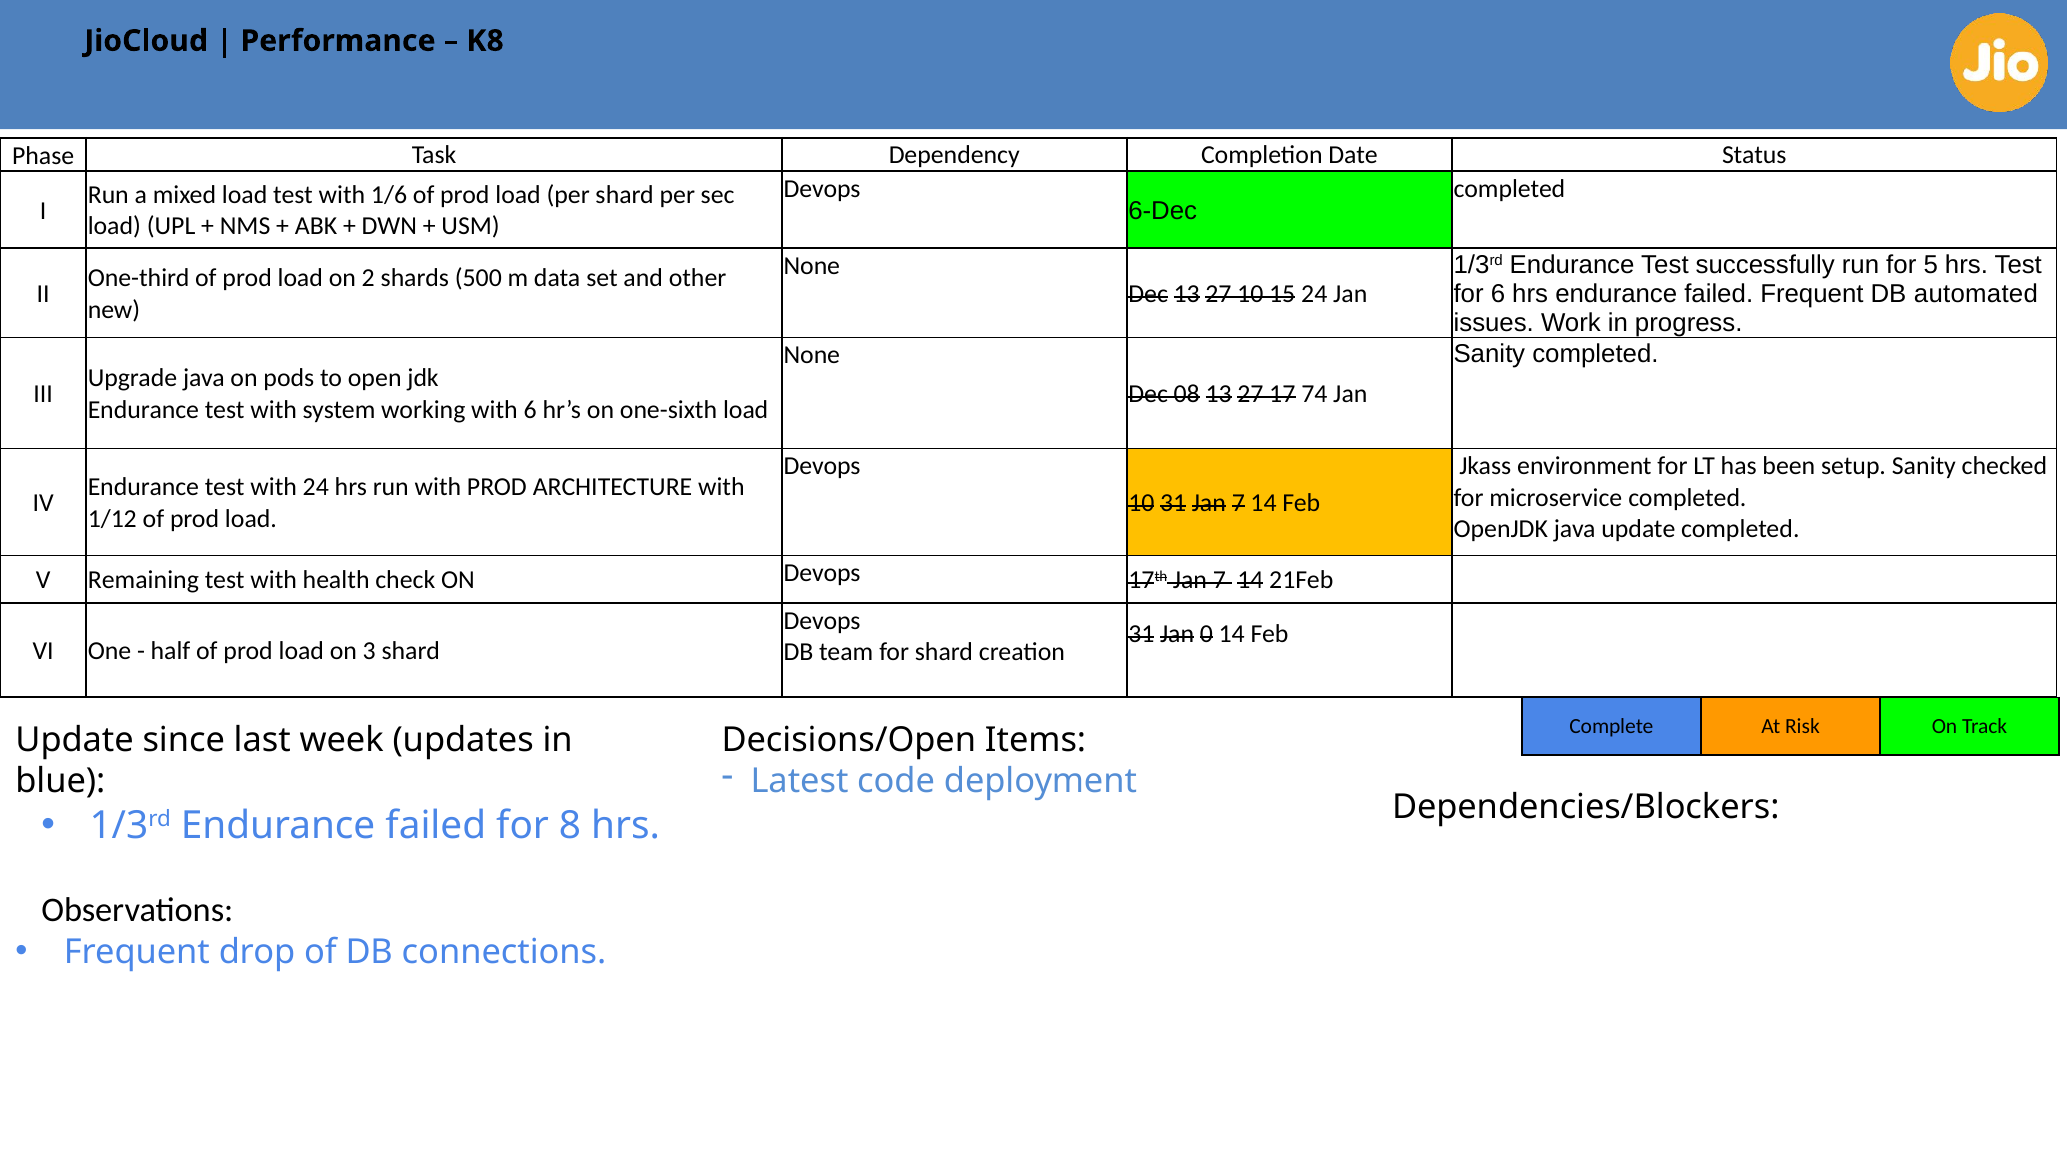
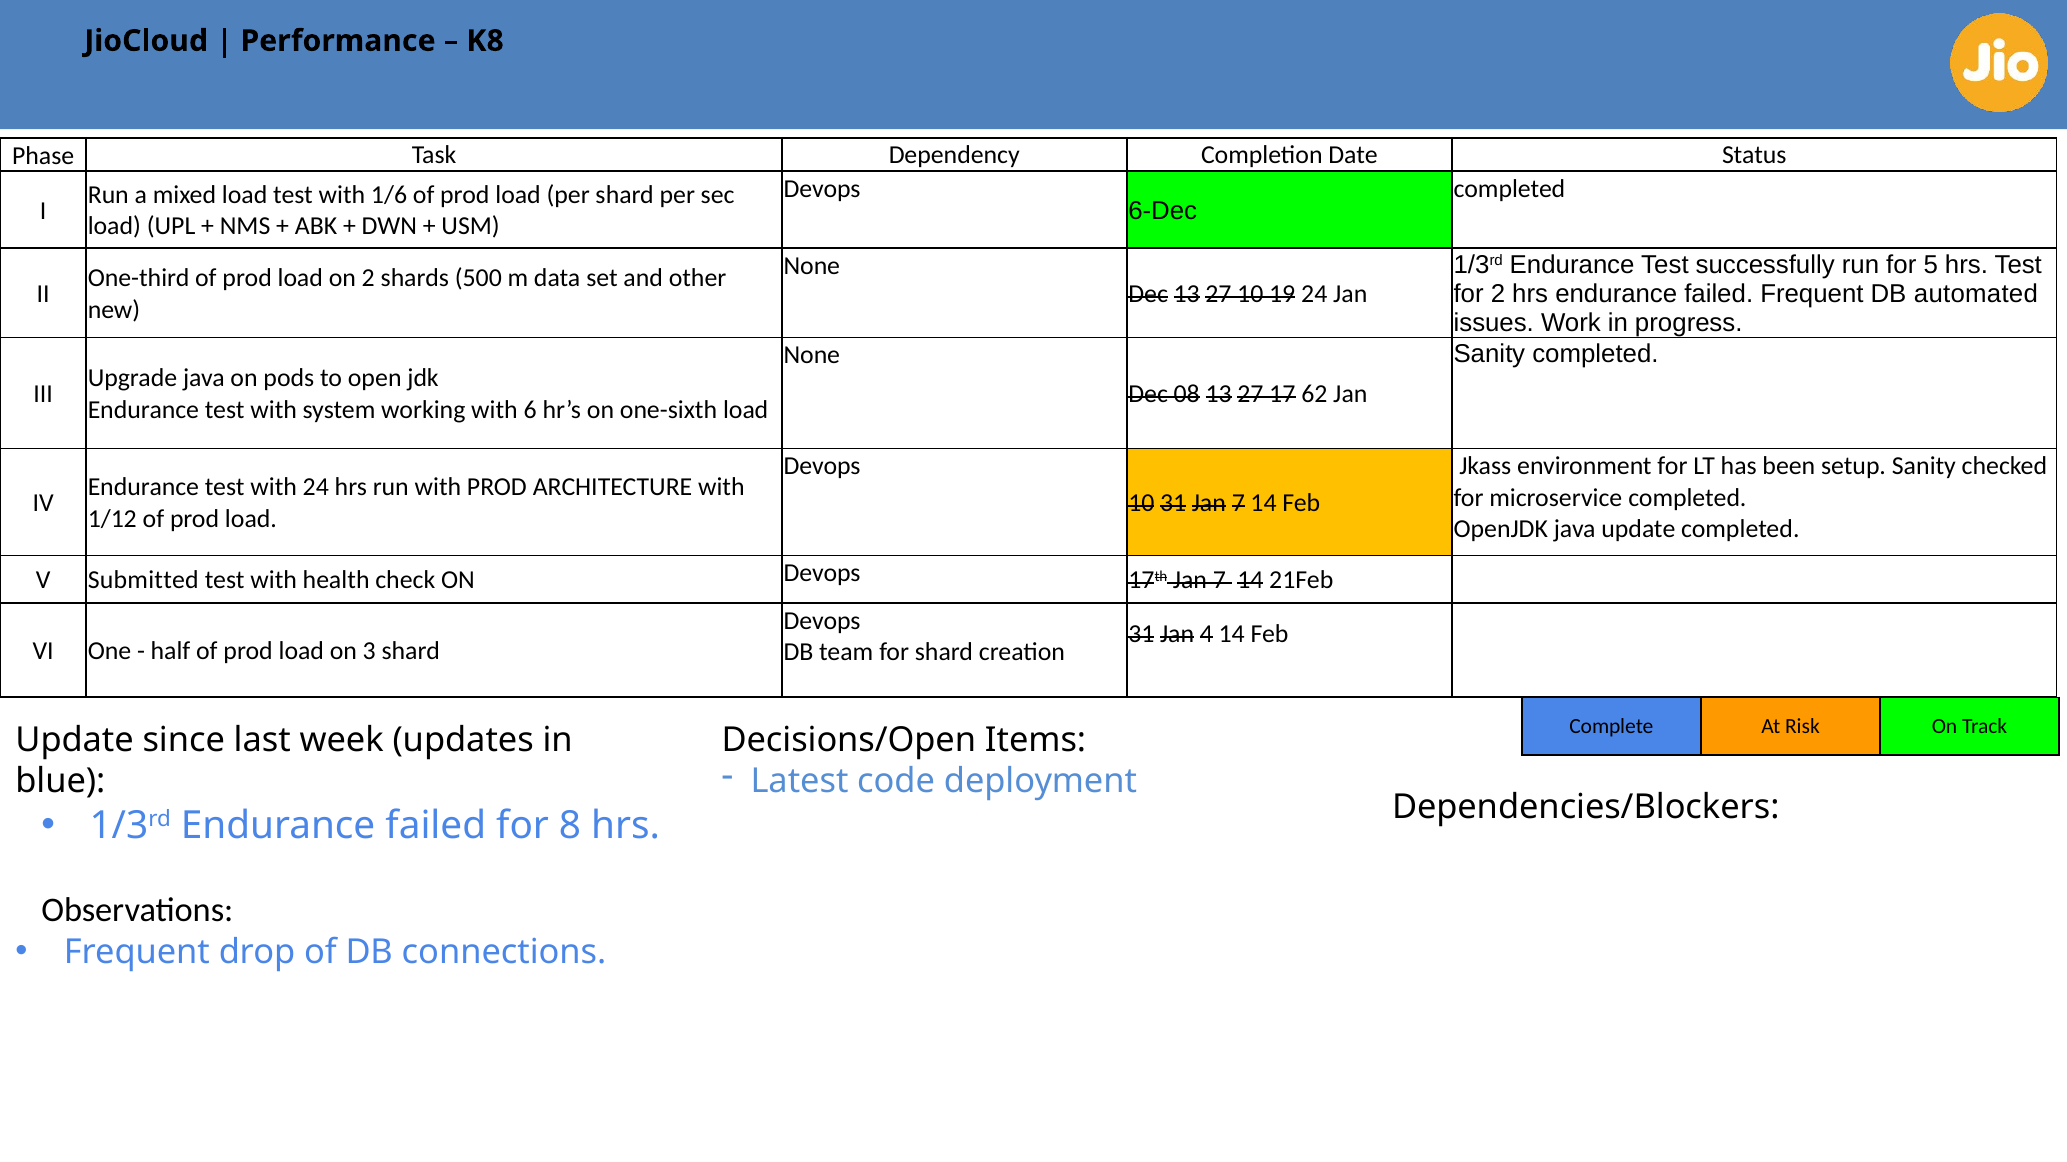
for 6: 6 -> 2
15: 15 -> 19
74: 74 -> 62
Remaining: Remaining -> Submitted
0: 0 -> 4
